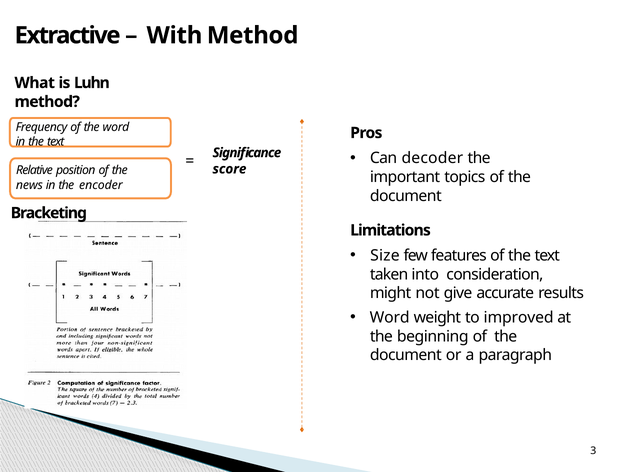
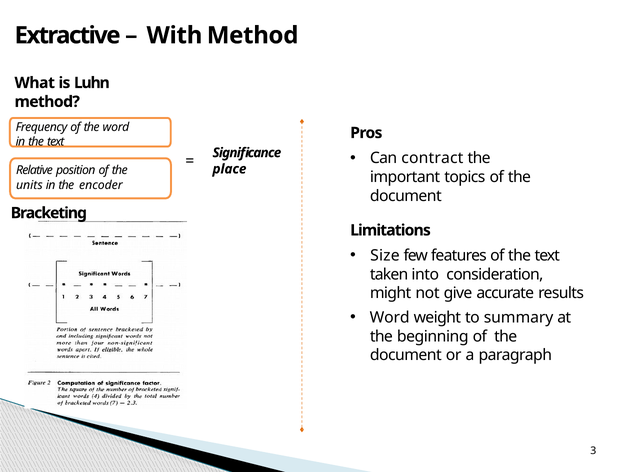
decoder: decoder -> contract
score: score -> place
news: news -> units
improved: improved -> summary
